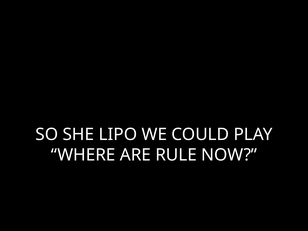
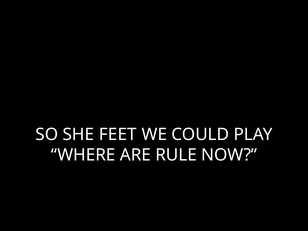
LIPO: LIPO -> FEET
